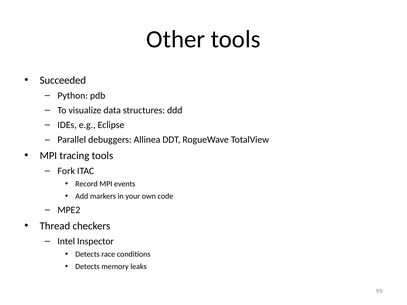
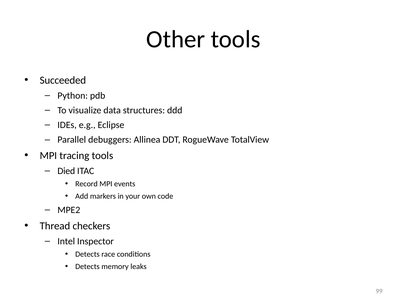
Fork: Fork -> Died
